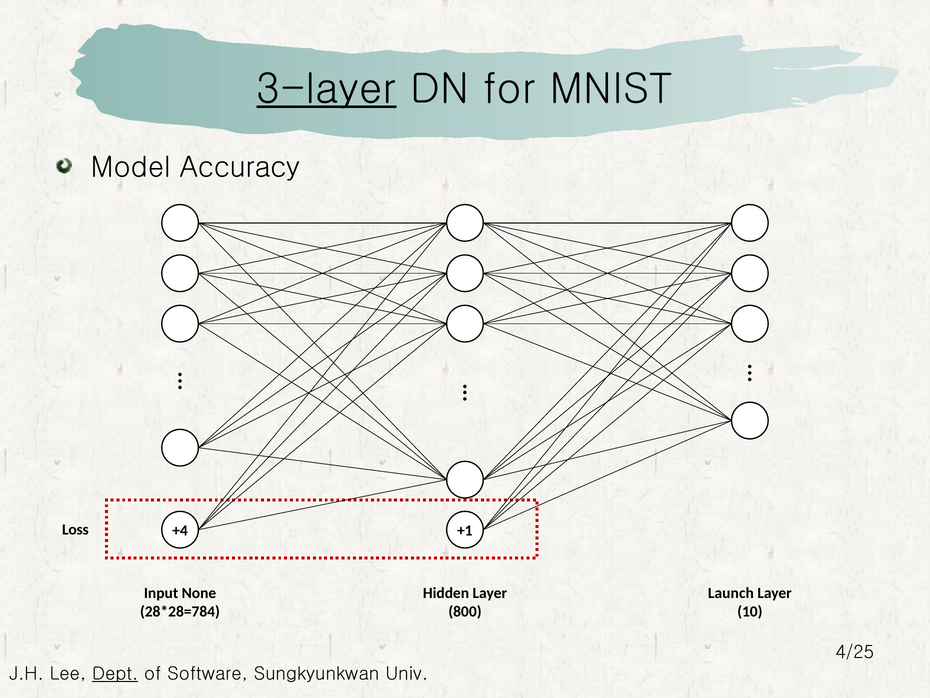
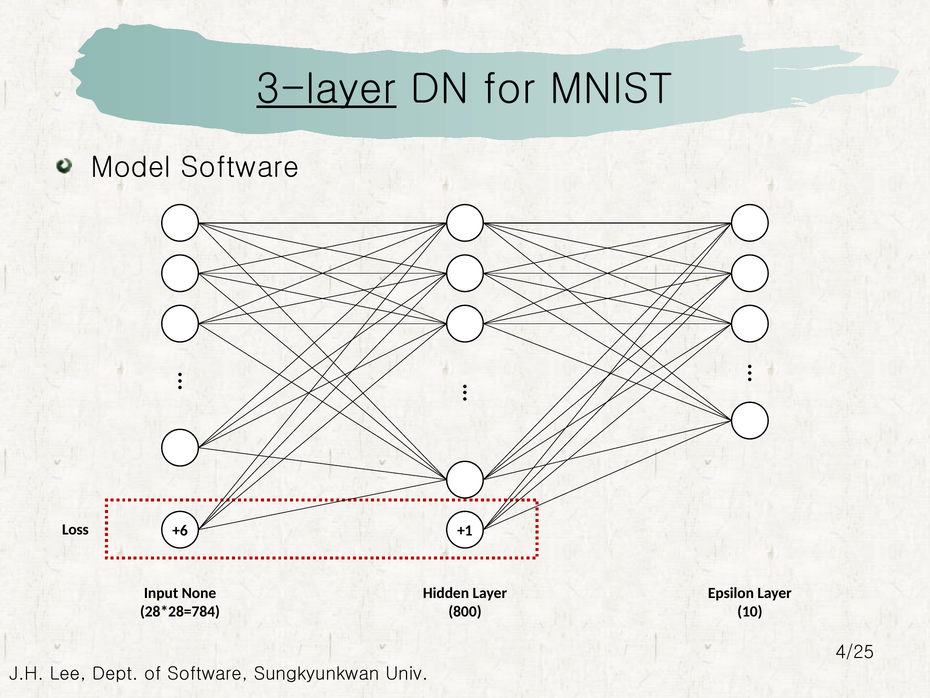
Model Accuracy: Accuracy -> Software
+4: +4 -> +6
Launch: Launch -> Epsilon
Dept underline: present -> none
